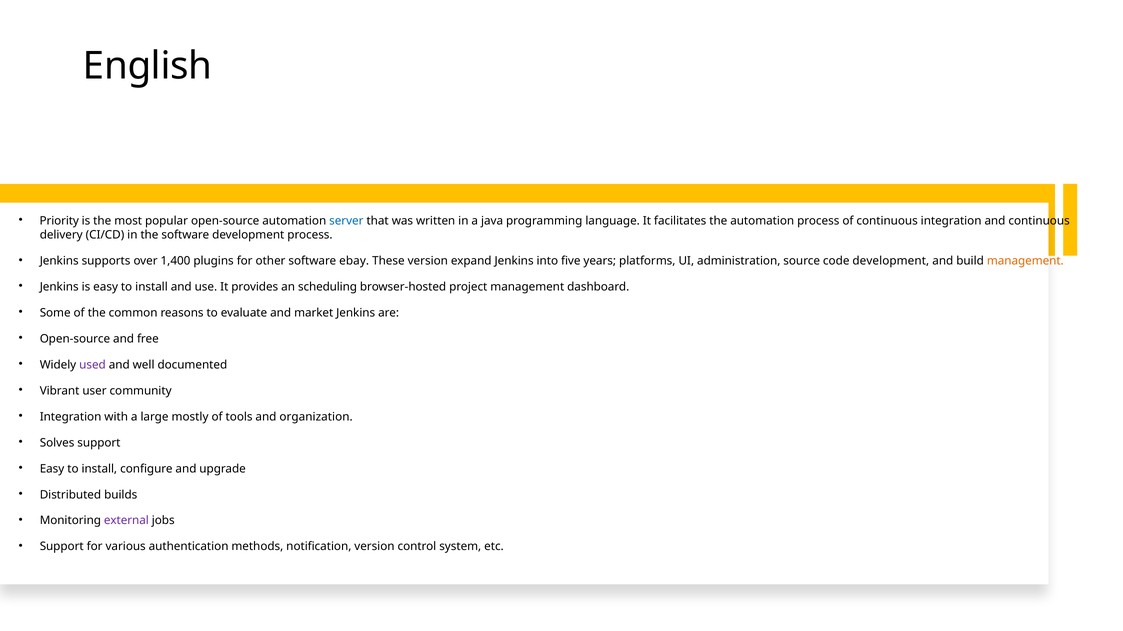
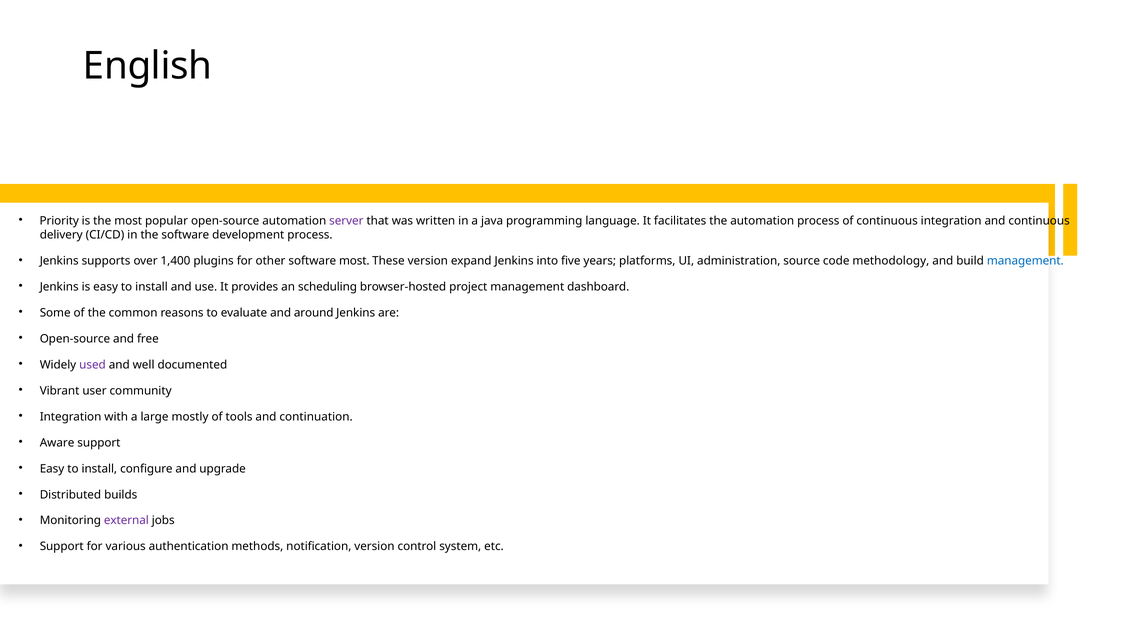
server colour: blue -> purple
software ebay: ebay -> most
code development: development -> methodology
management at (1025, 261) colour: orange -> blue
market: market -> around
organization: organization -> continuation
Solves: Solves -> Aware
